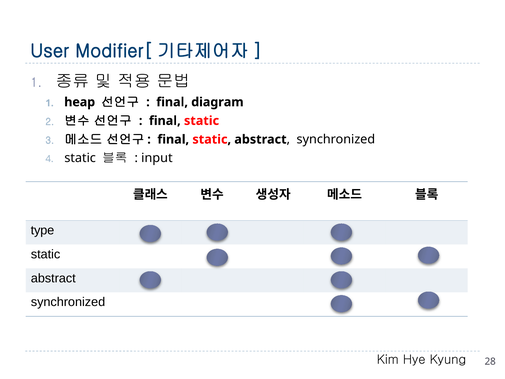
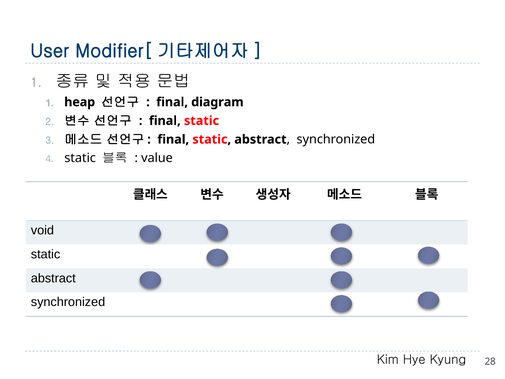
input: input -> value
type: type -> void
